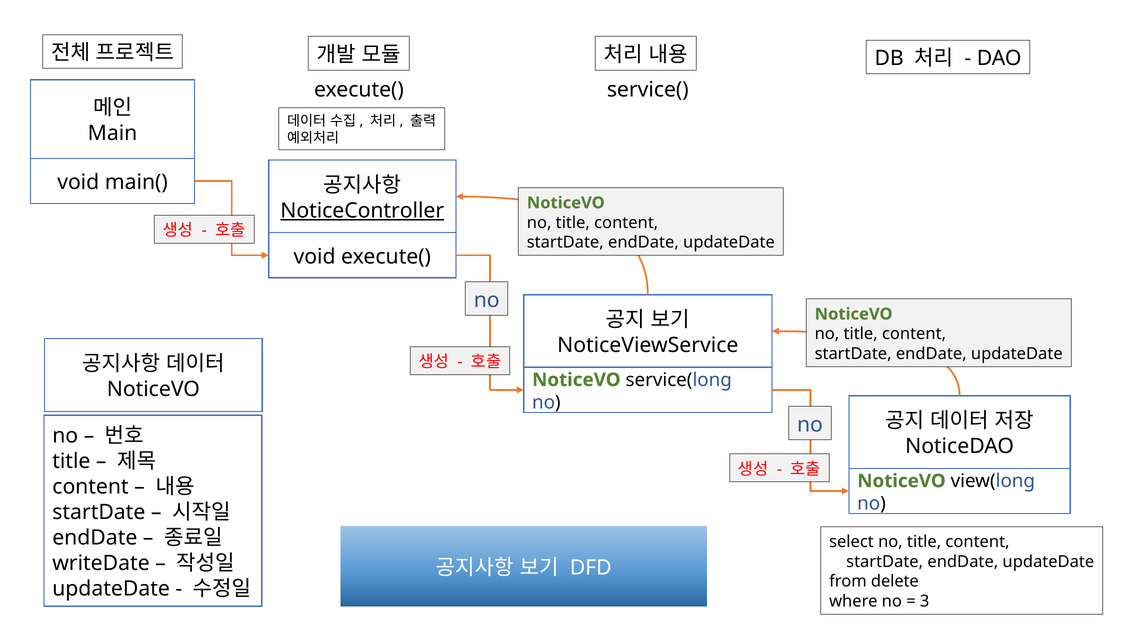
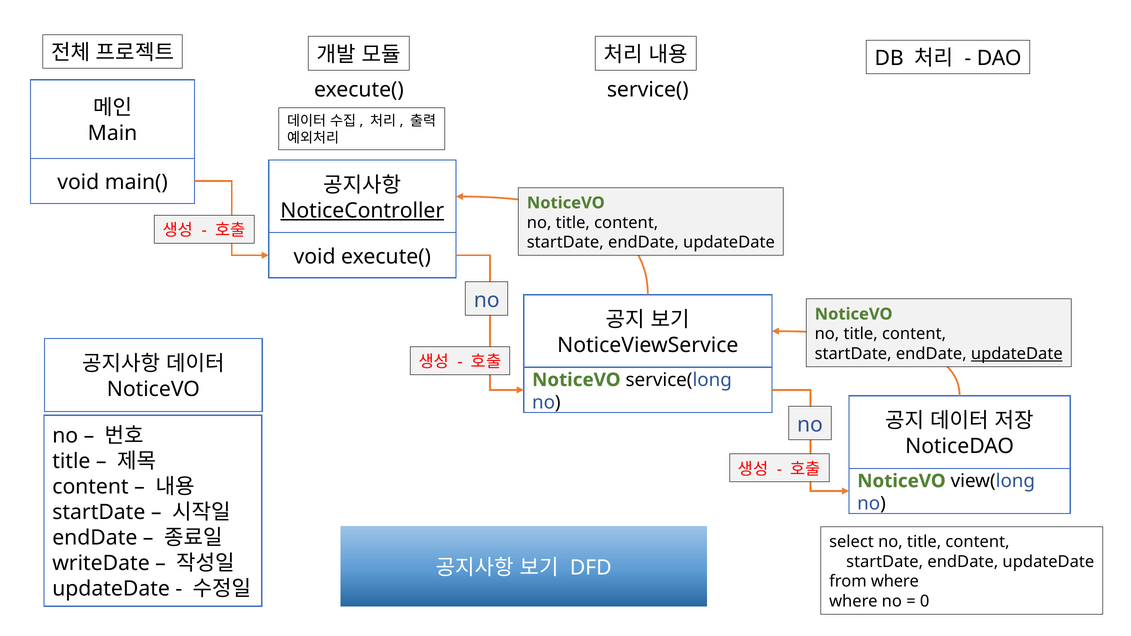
updateDate at (1017, 354) underline: none -> present
from delete: delete -> where
3: 3 -> 0
